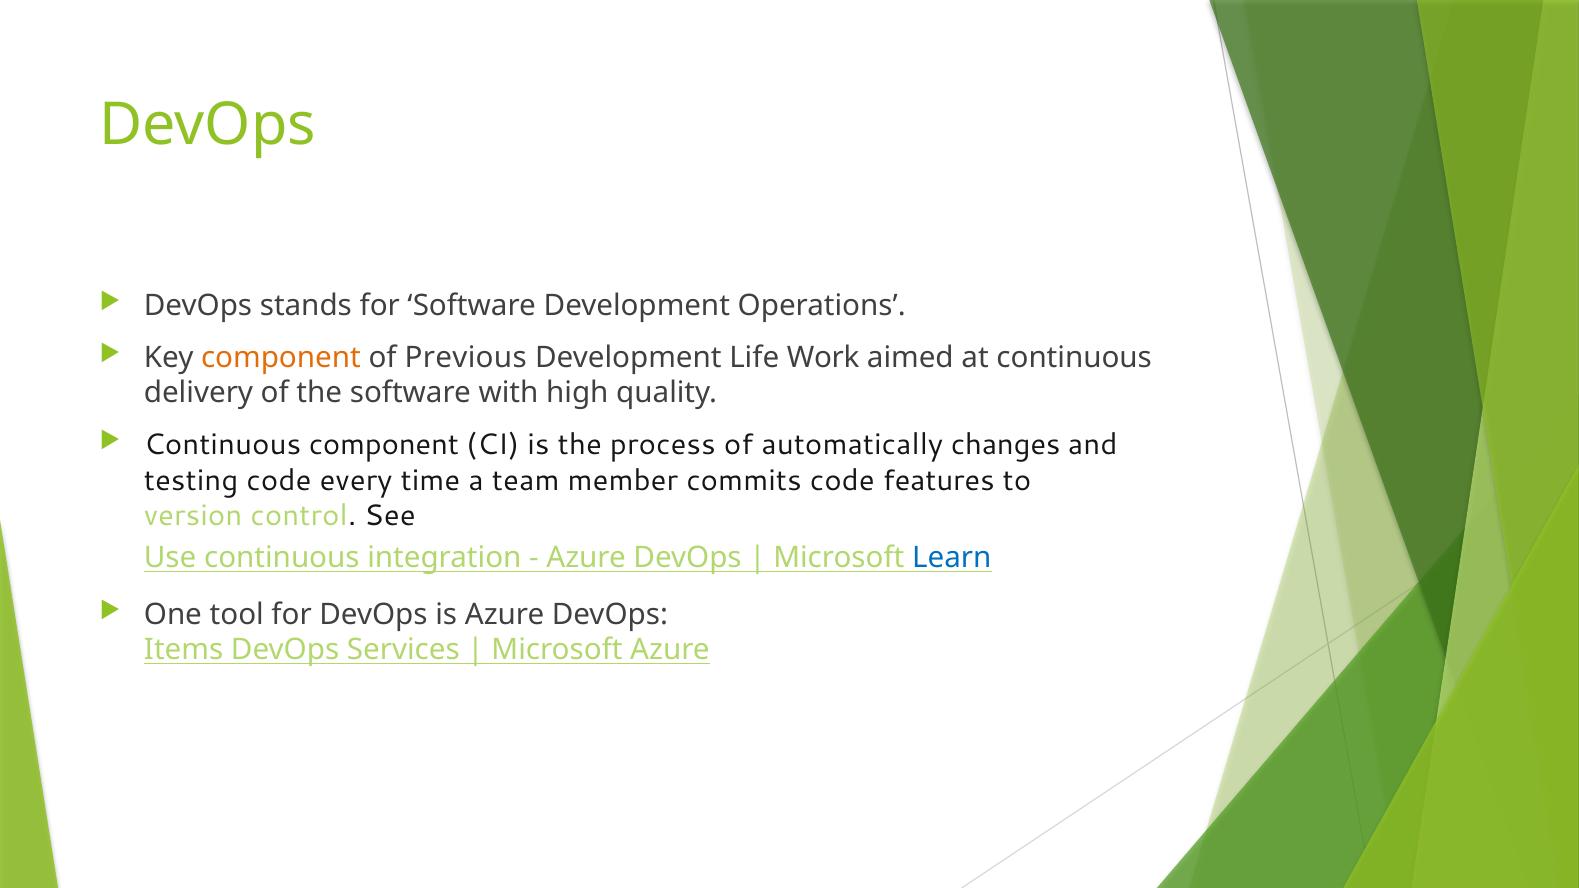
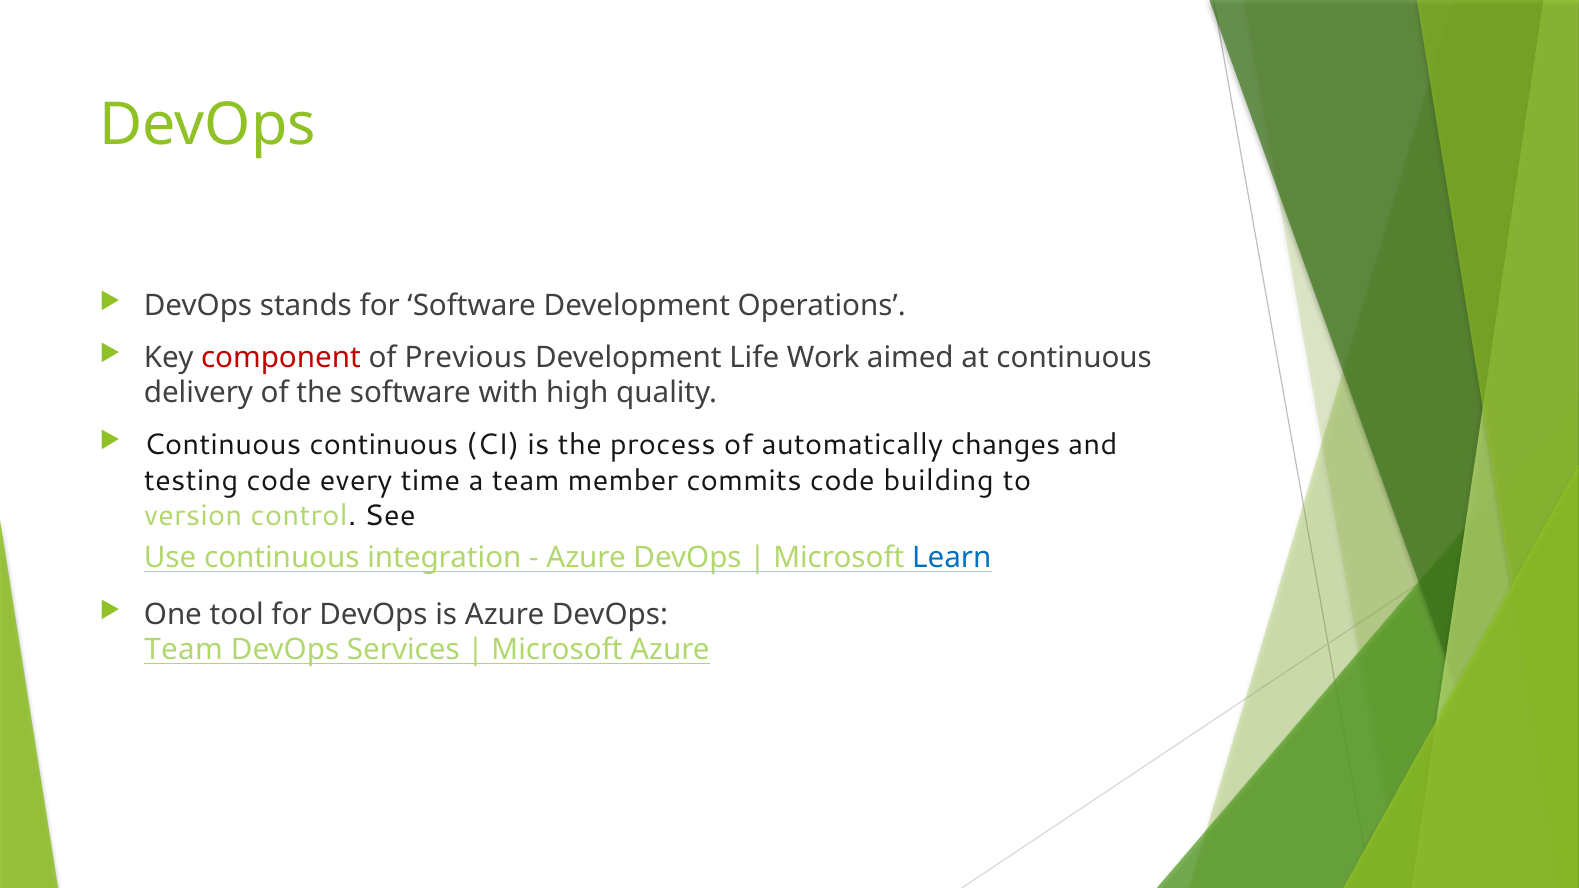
component at (281, 358) colour: orange -> red
Continuous component: component -> continuous
features: features -> building
Items at (184, 650): Items -> Team
